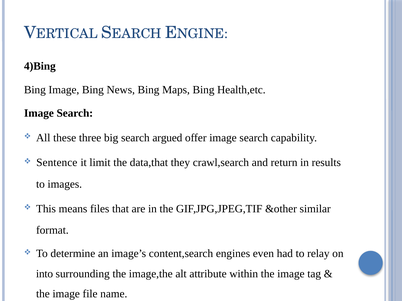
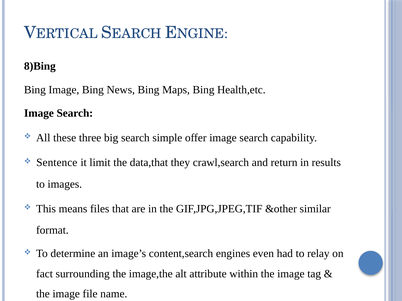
4)Bing: 4)Bing -> 8)Bing
argued: argued -> simple
into: into -> fact
